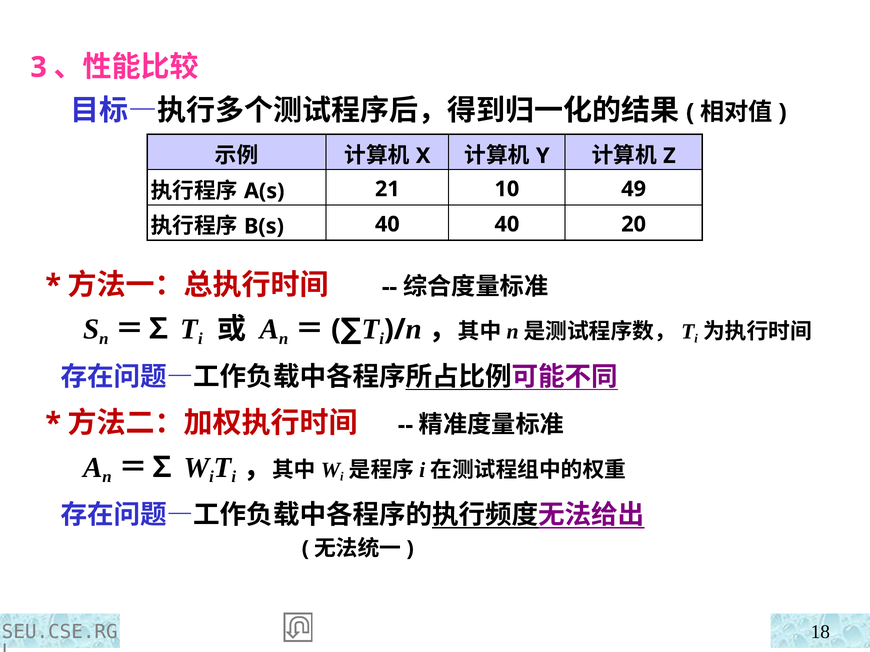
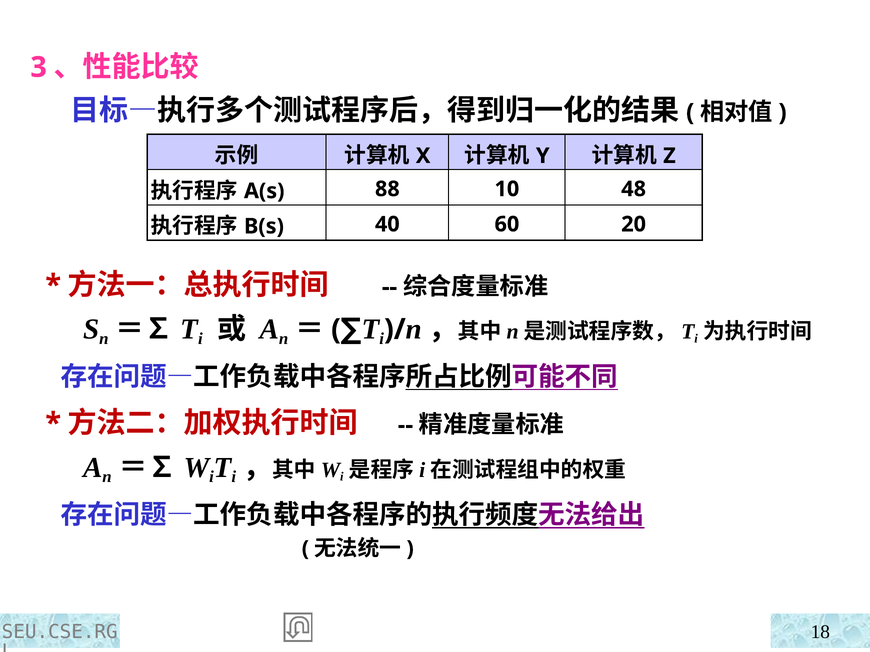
21: 21 -> 88
49: 49 -> 48
40 40: 40 -> 60
